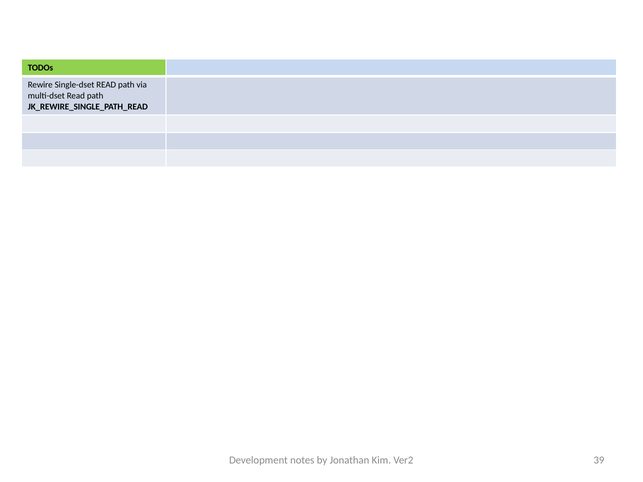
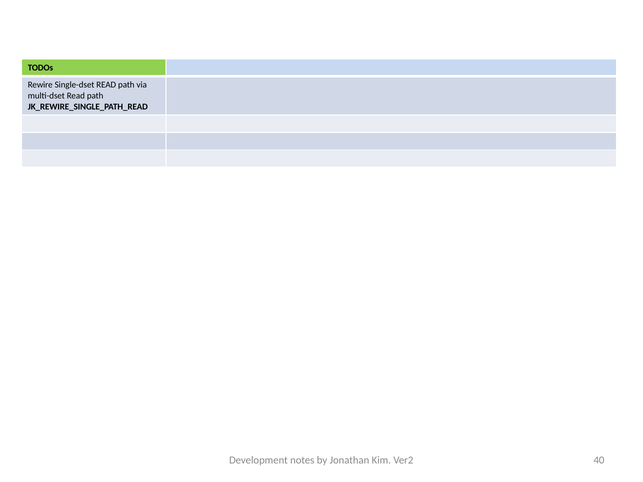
39: 39 -> 40
